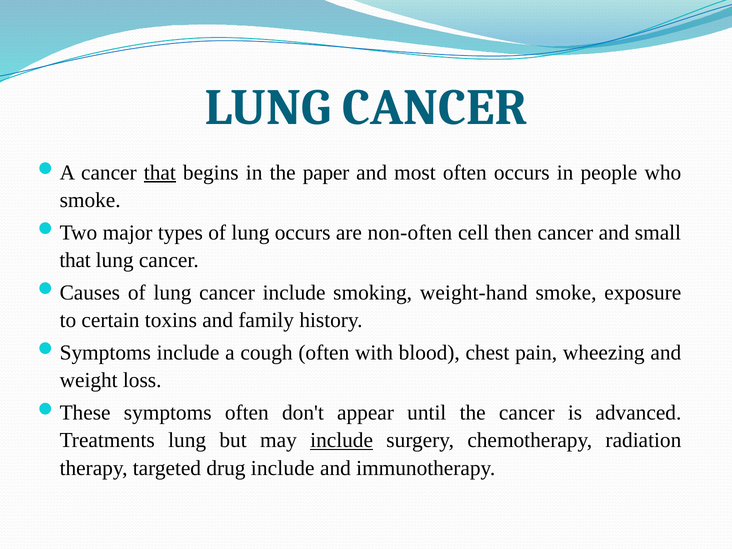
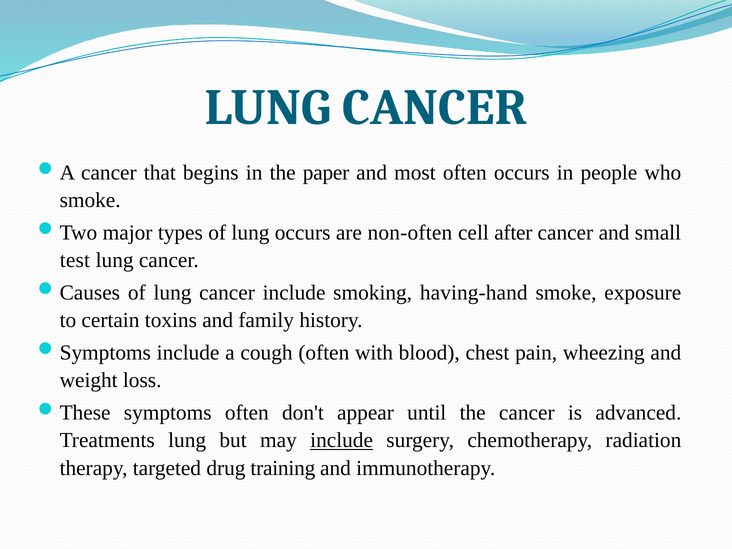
that at (160, 172) underline: present -> none
then: then -> after
that at (75, 260): that -> test
weight-hand: weight-hand -> having-hand
drug include: include -> training
